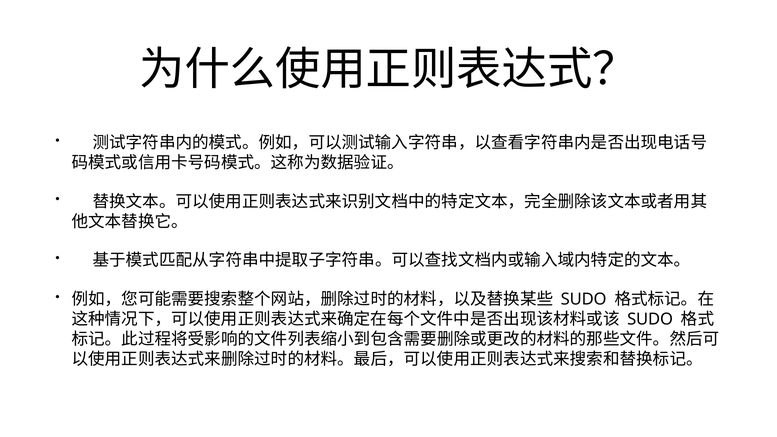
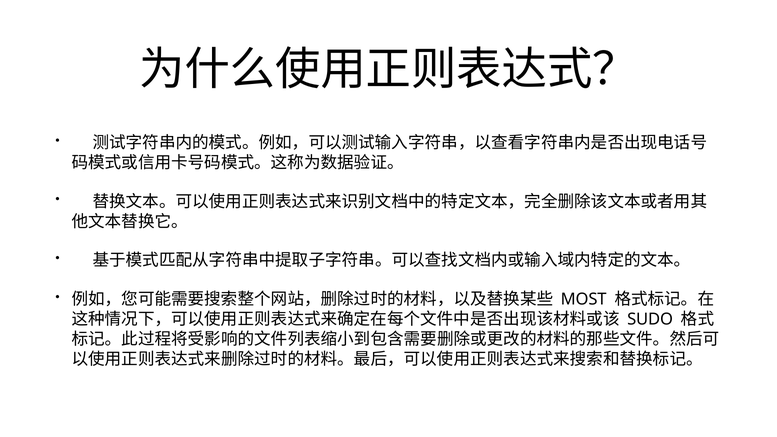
SUDO at (584, 299): SUDO -> MOST
